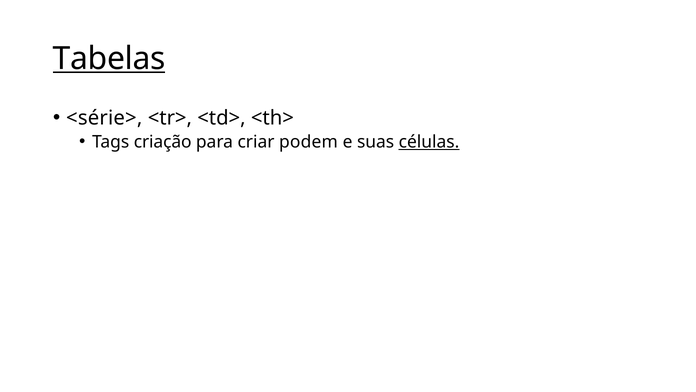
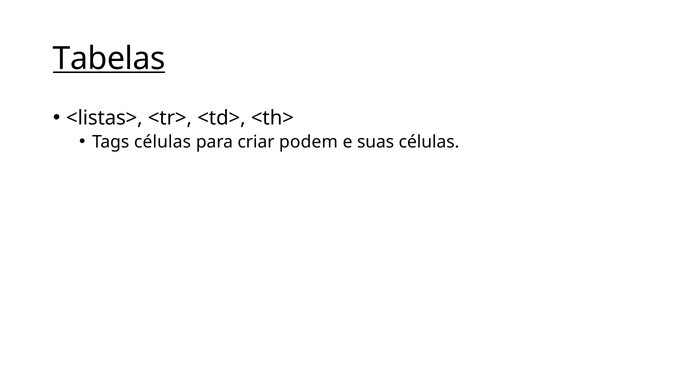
<série>: <série> -> <listas>
Tags criação: criação -> células
células at (429, 142) underline: present -> none
